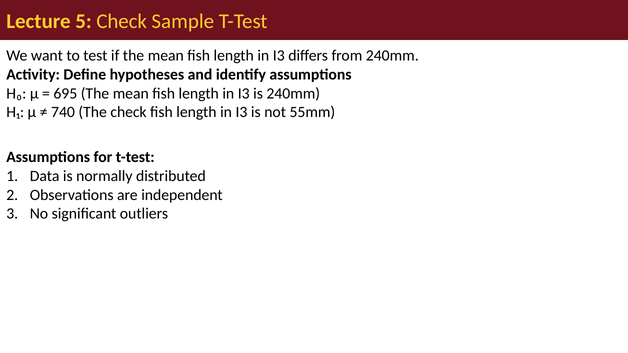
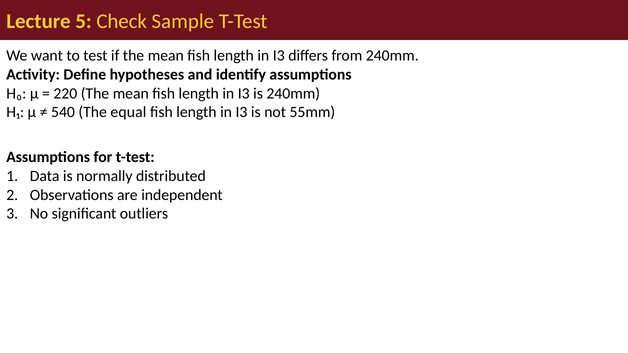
695: 695 -> 220
740: 740 -> 540
The check: check -> equal
